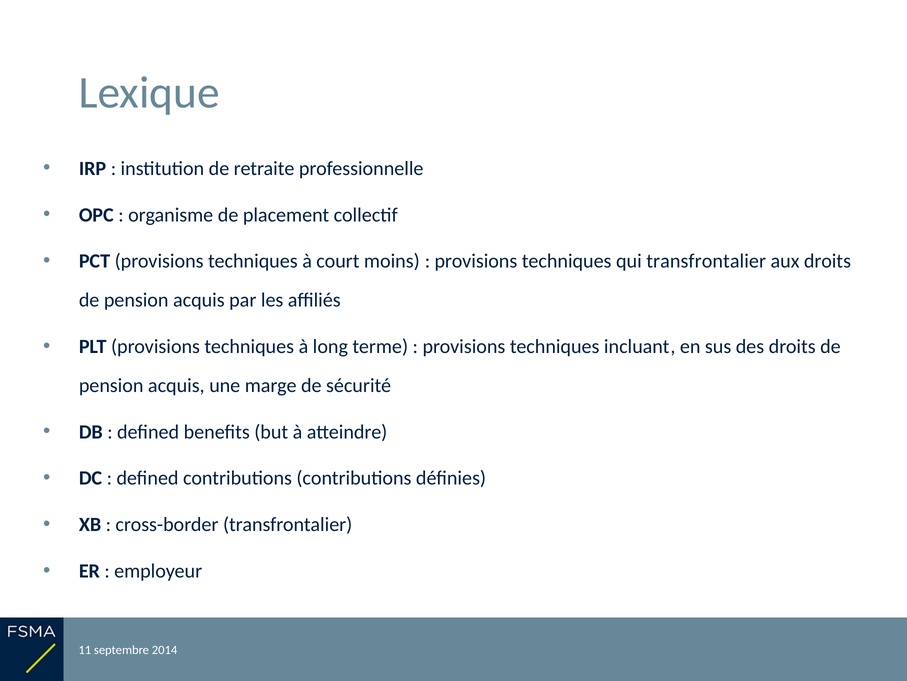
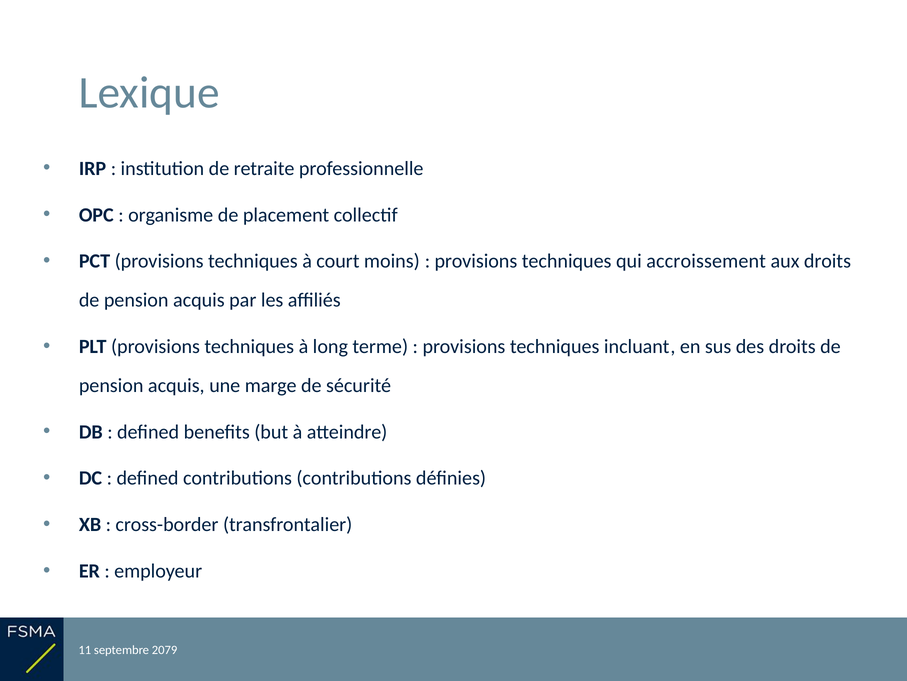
qui transfrontalier: transfrontalier -> accroissement
2014: 2014 -> 2079
